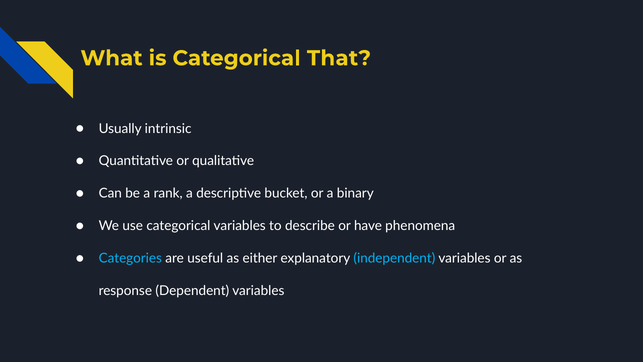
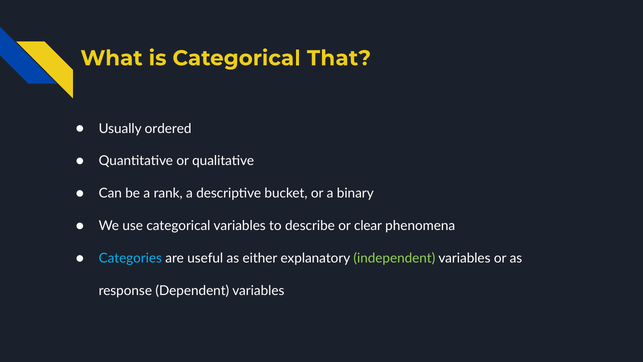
intrinsic: intrinsic -> ordered
have: have -> clear
independent colour: light blue -> light green
